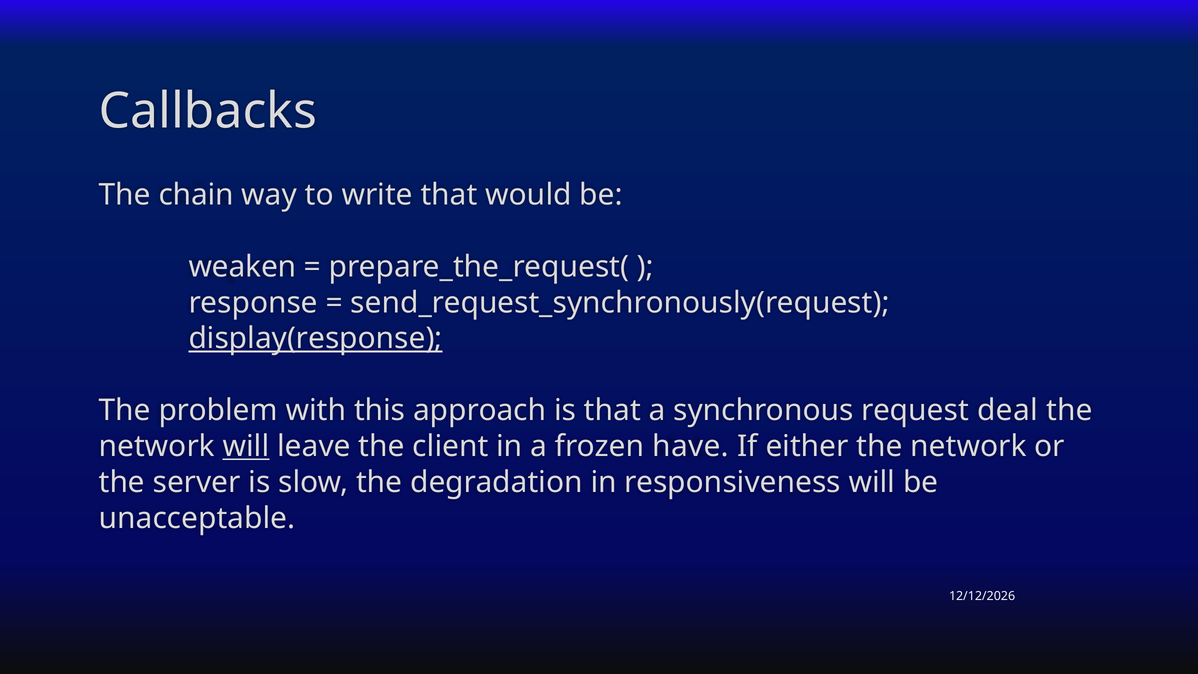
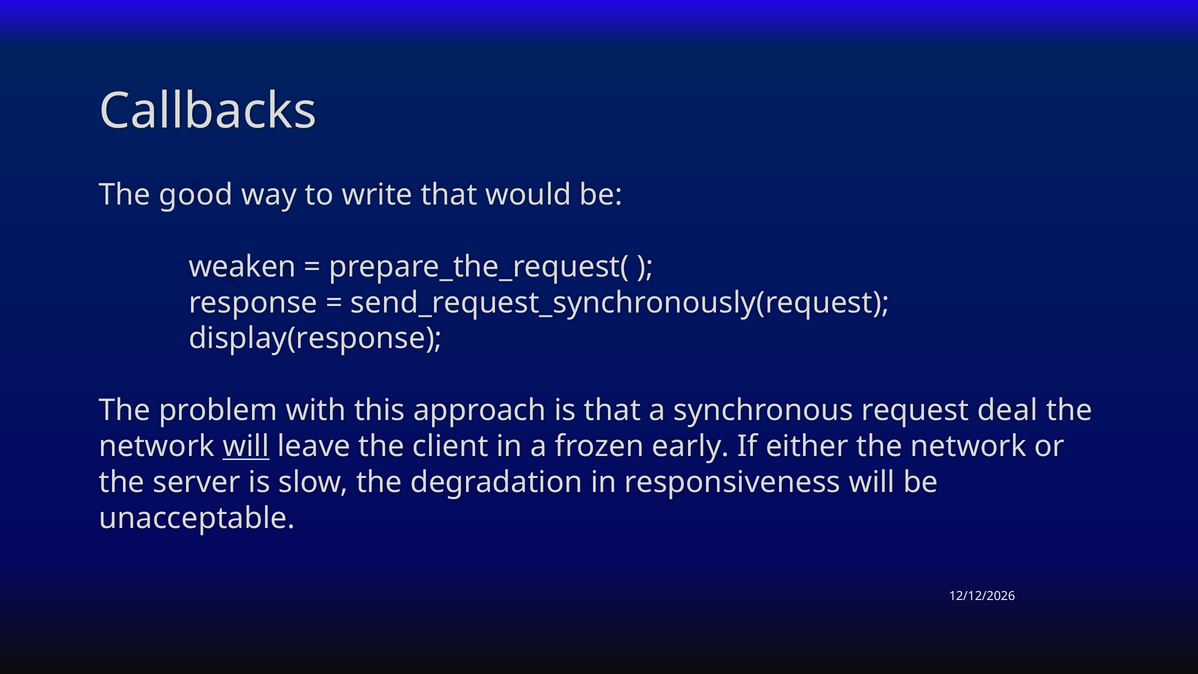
chain: chain -> good
display(response underline: present -> none
have: have -> early
